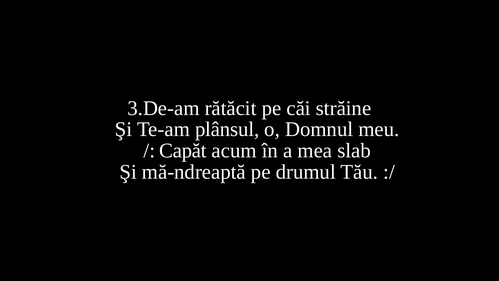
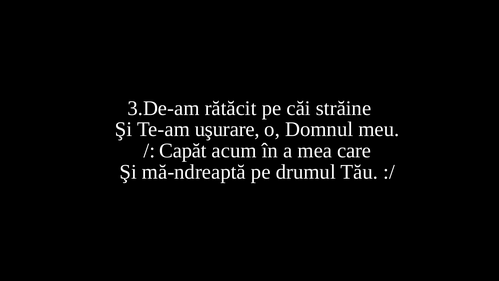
plânsul: plânsul -> uşurare
slab: slab -> care
